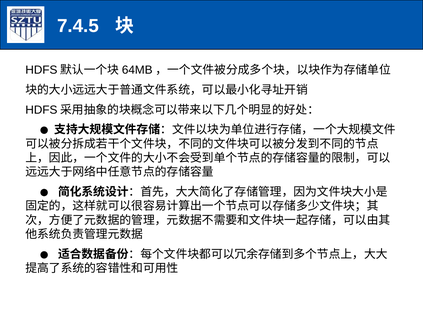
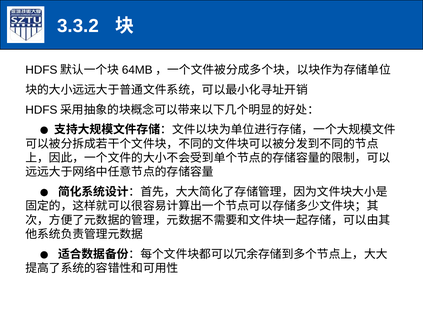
7.4.5: 7.4.5 -> 3.3.2
